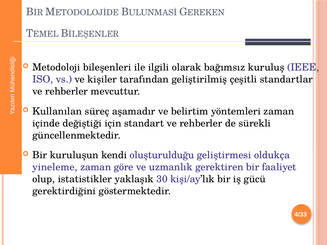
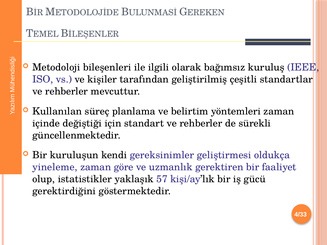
aşamadır: aşamadır -> planlama
oluşturulduğu: oluşturulduğu -> gereksinimler
30: 30 -> 57
